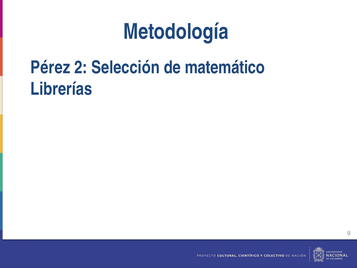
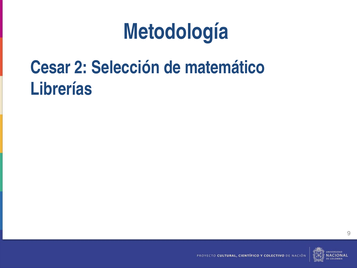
Pérez: Pérez -> Cesar
